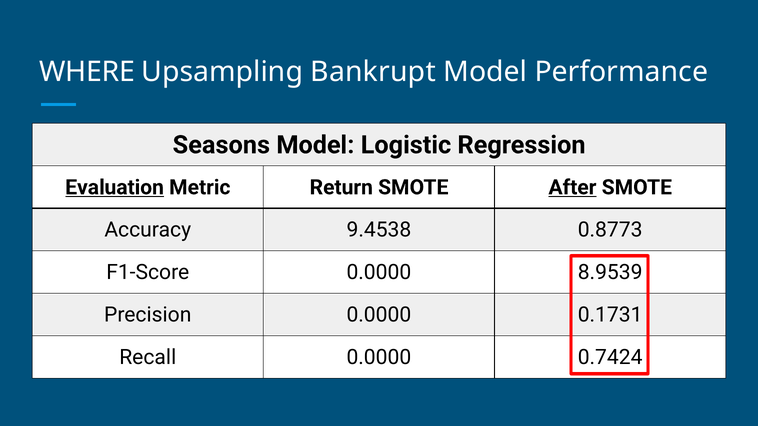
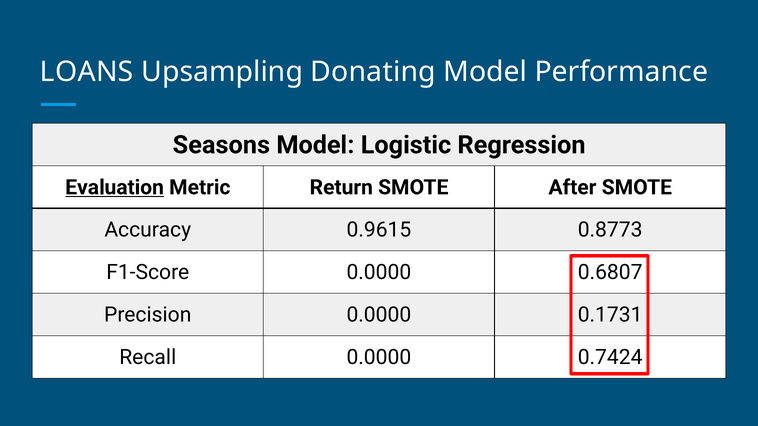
WHERE: WHERE -> LOANS
Bankrupt: Bankrupt -> Donating
After underline: present -> none
9.4538: 9.4538 -> 0.9615
8.9539: 8.9539 -> 0.6807
